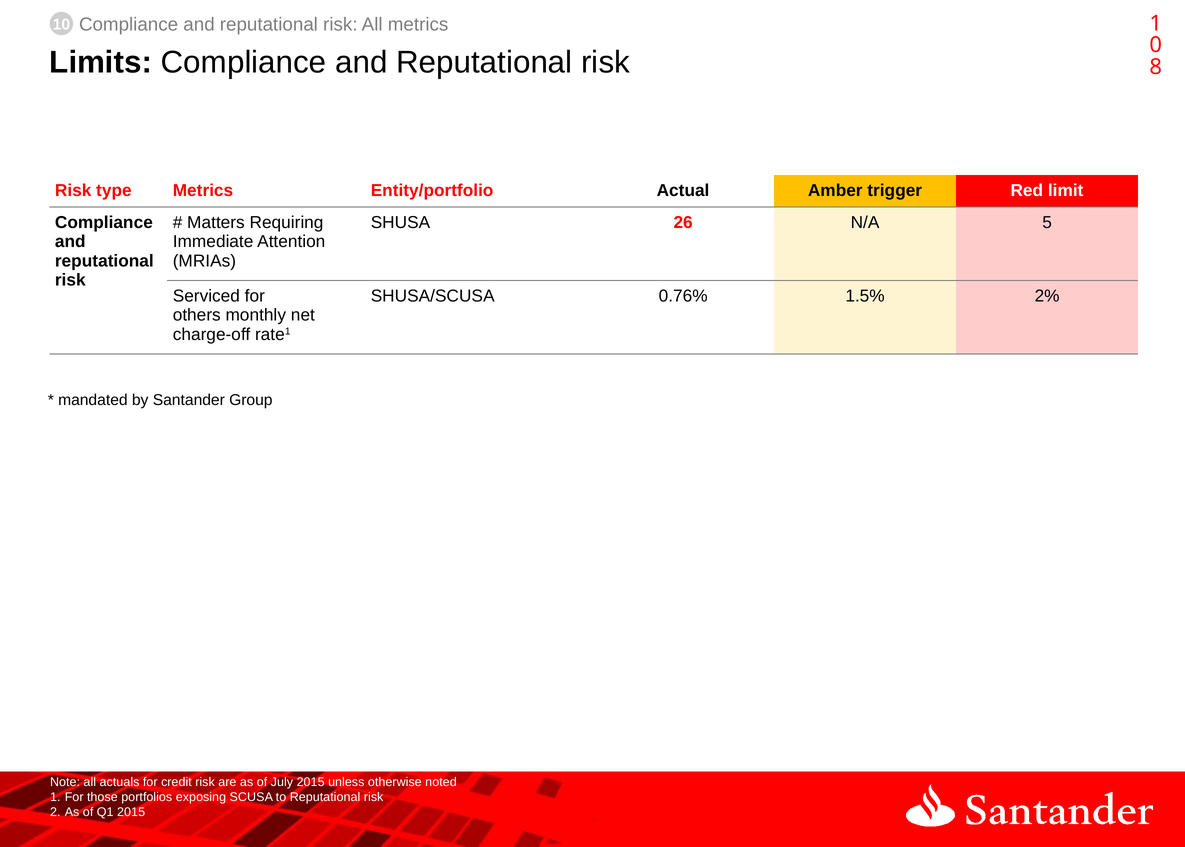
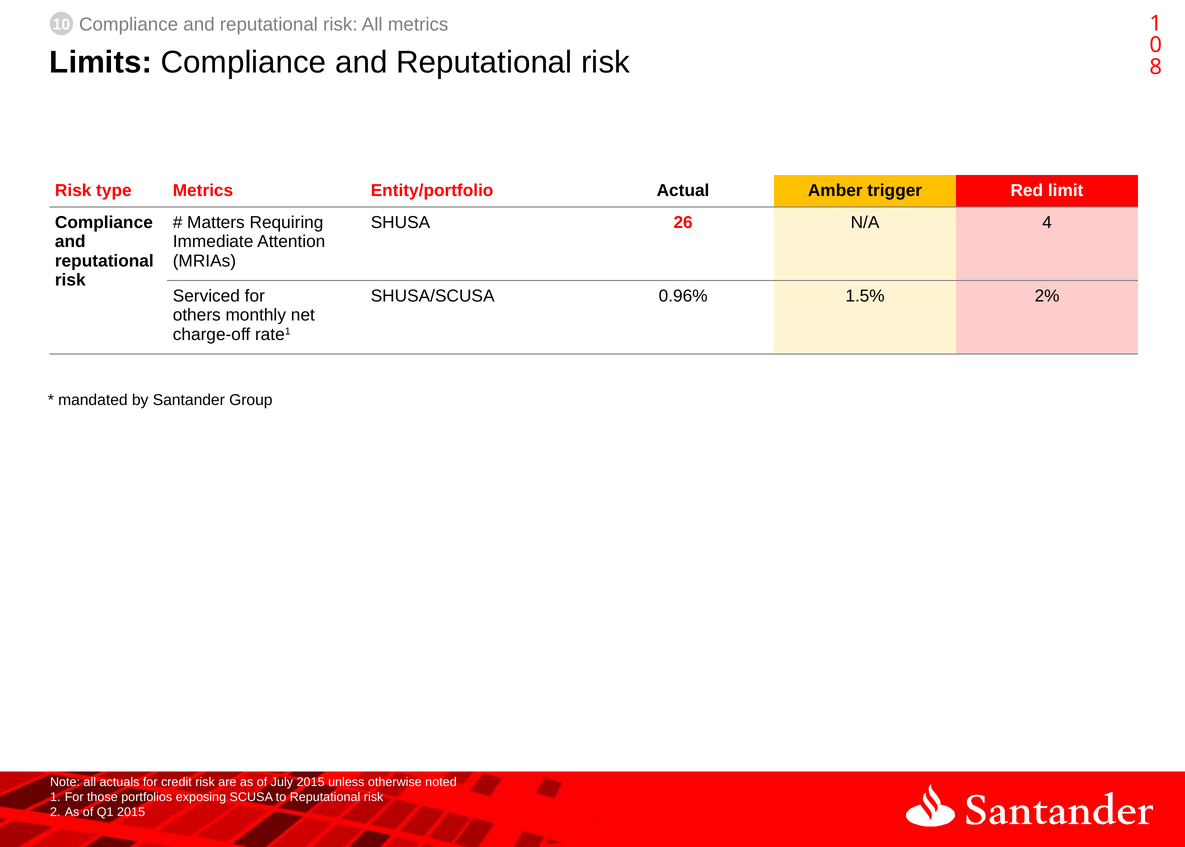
5: 5 -> 4
0.76%: 0.76% -> 0.96%
